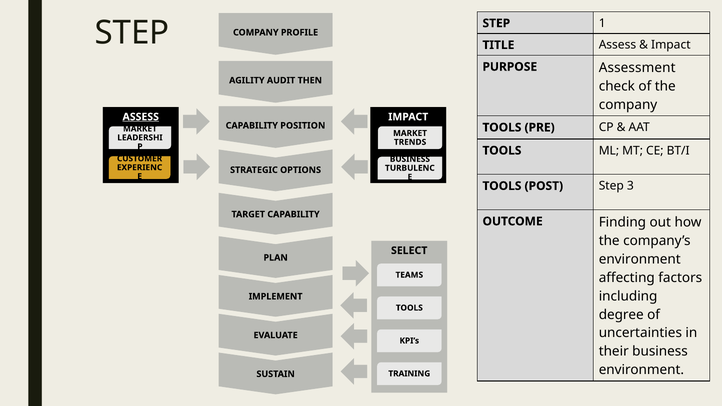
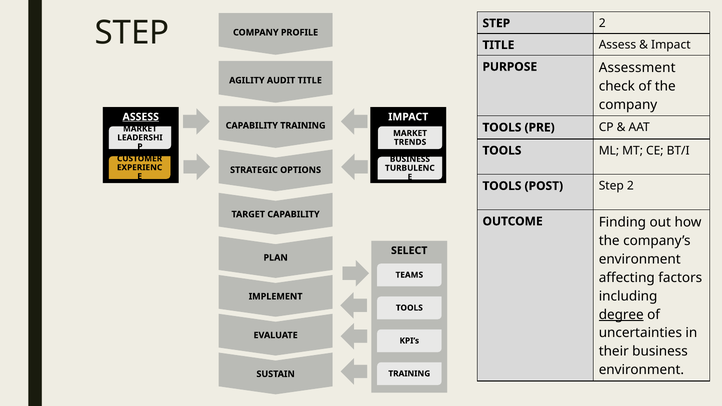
1 at (602, 23): 1 -> 2
AUDIT THEN: THEN -> TITLE
CAPABILITY POSITION: POSITION -> TRAINING
POST Step 3: 3 -> 2
degree underline: none -> present
